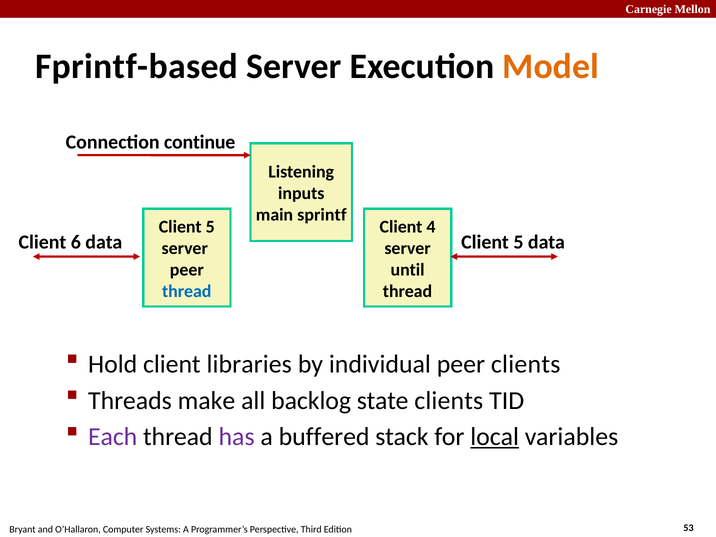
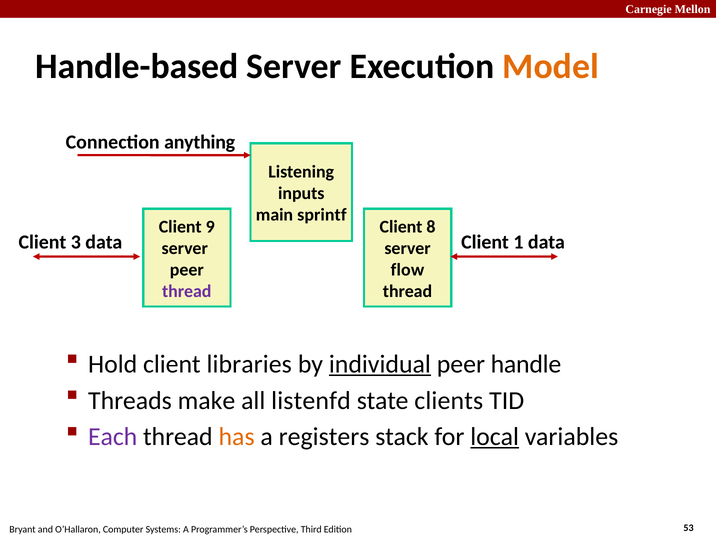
Fprintf-based: Fprintf-based -> Handle-based
continue: continue -> anything
5 at (210, 227): 5 -> 9
4: 4 -> 8
6: 6 -> 3
data Client 5: 5 -> 1
until: until -> flow
thread at (187, 291) colour: blue -> purple
individual underline: none -> present
peer clients: clients -> handle
backlog: backlog -> listenfd
has colour: purple -> orange
buffered: buffered -> registers
